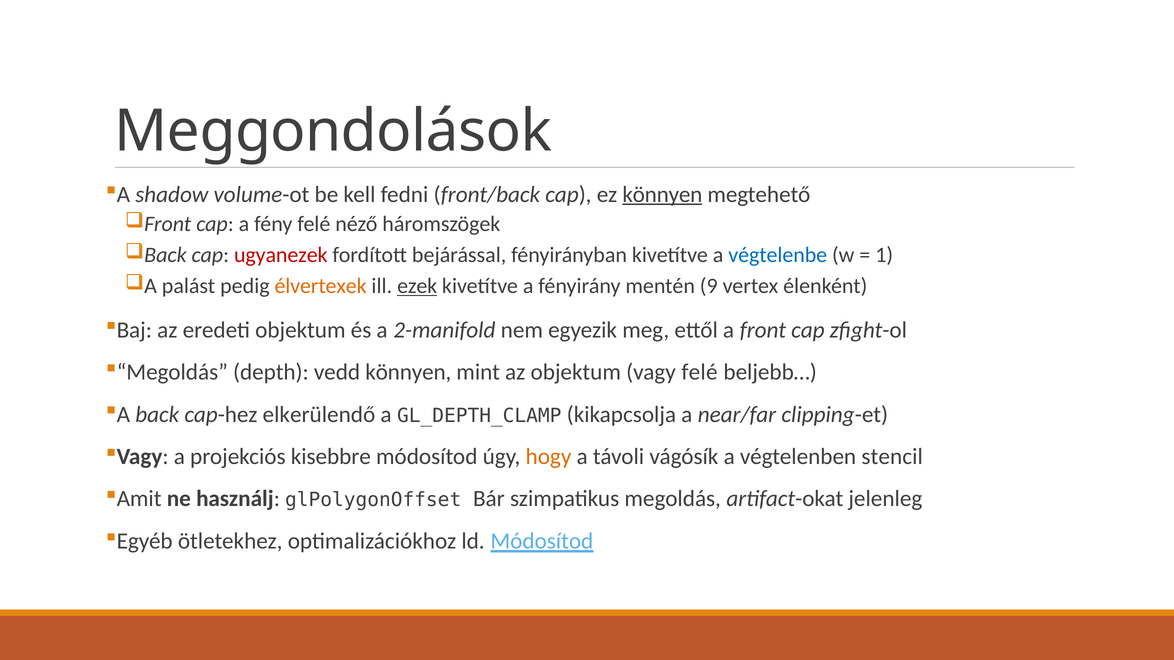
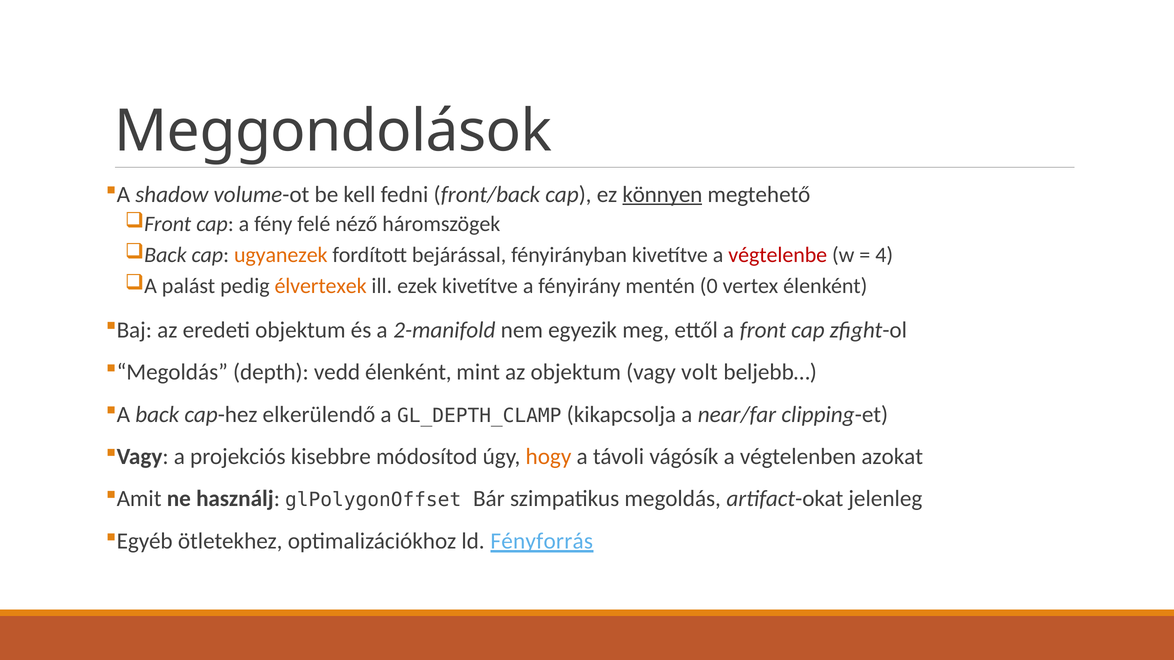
ugyanezek colour: red -> orange
végtelenbe colour: blue -> red
1: 1 -> 4
ezek underline: present -> none
9: 9 -> 0
vedd könnyen: könnyen -> élenként
vagy felé: felé -> volt
stencil: stencil -> azokat
ld Módosítod: Módosítod -> Fényforrás
